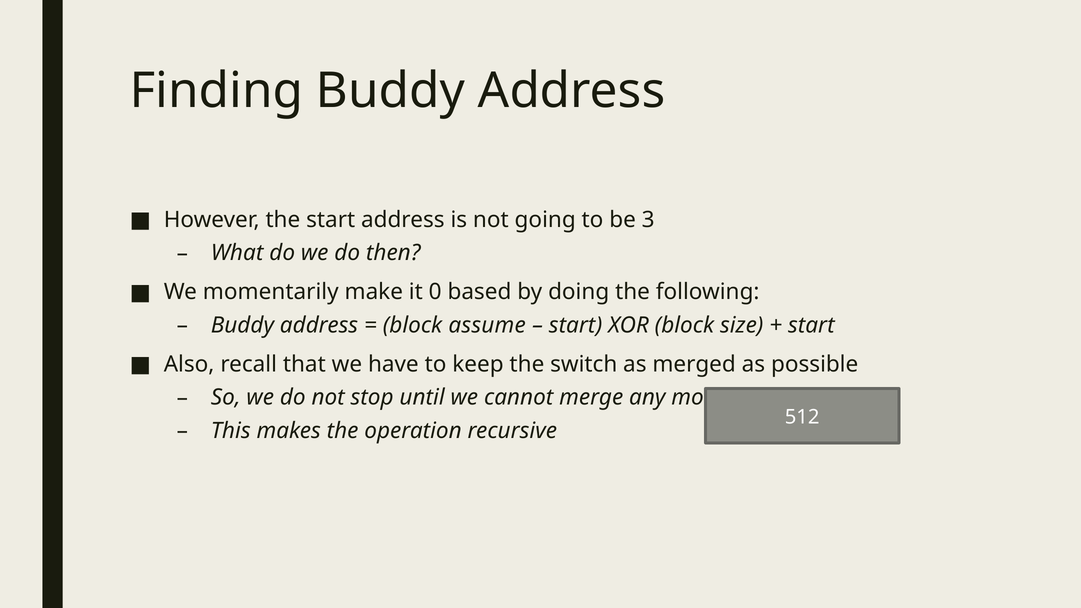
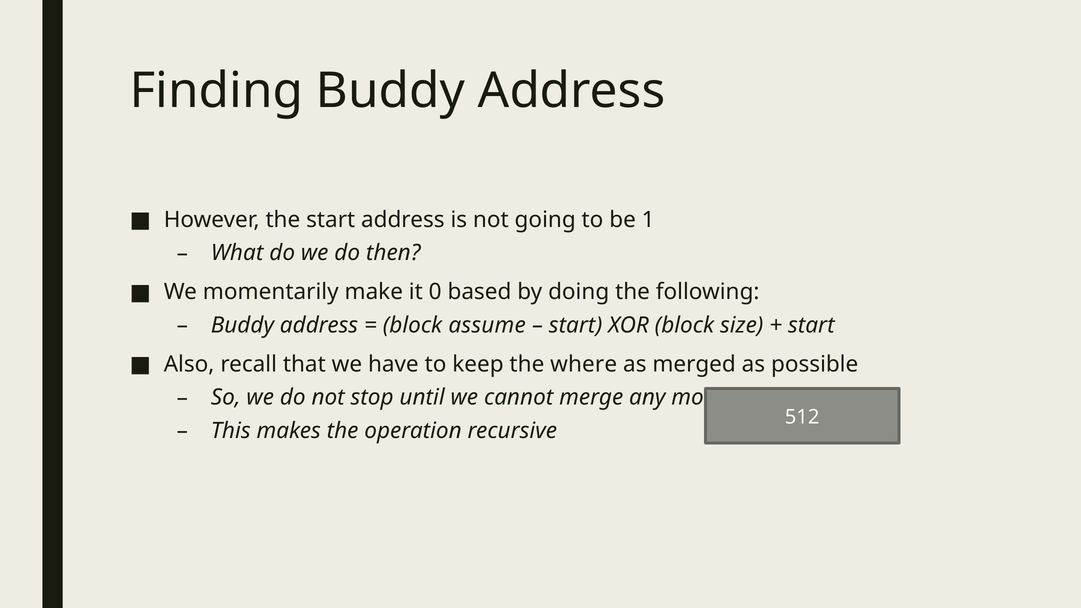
3: 3 -> 1
switch: switch -> where
